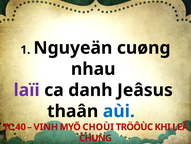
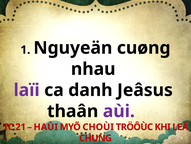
aùi colour: blue -> purple
40: 40 -> 21
VINH: VINH -> HAÙI
